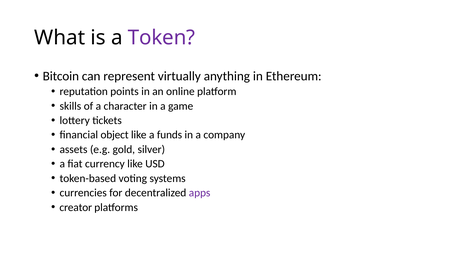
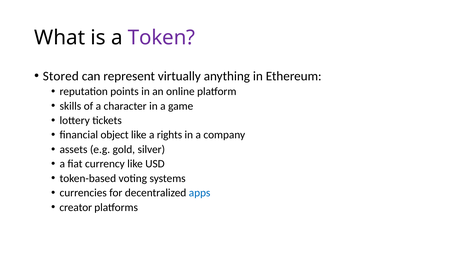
Bitcoin: Bitcoin -> Stored
funds: funds -> rights
apps colour: purple -> blue
